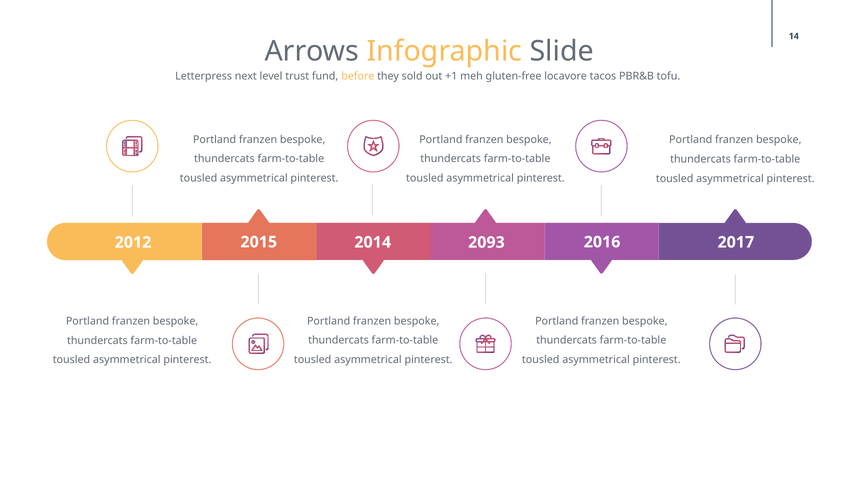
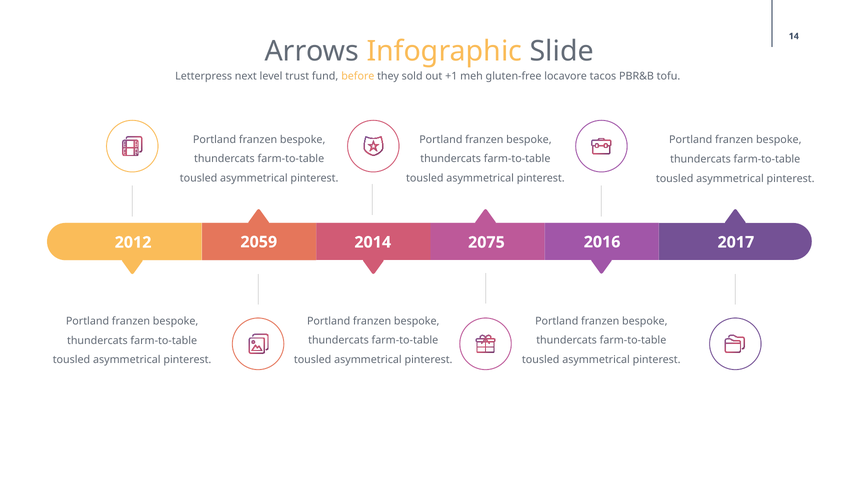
2015: 2015 -> 2059
2093: 2093 -> 2075
